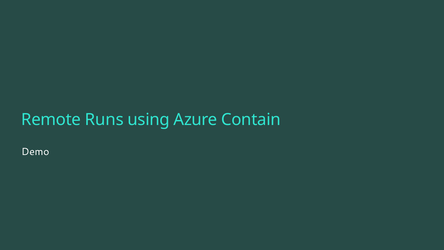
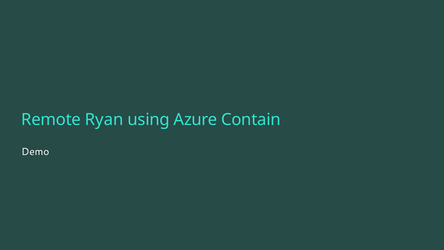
Runs: Runs -> Ryan
